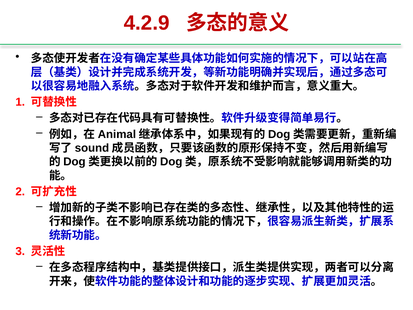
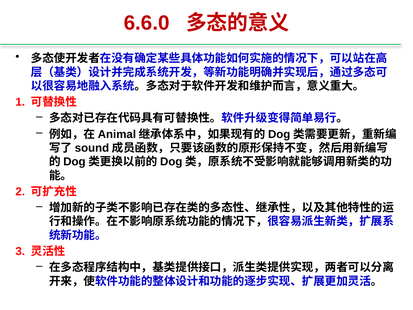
4.2.9: 4.2.9 -> 6.6.0
